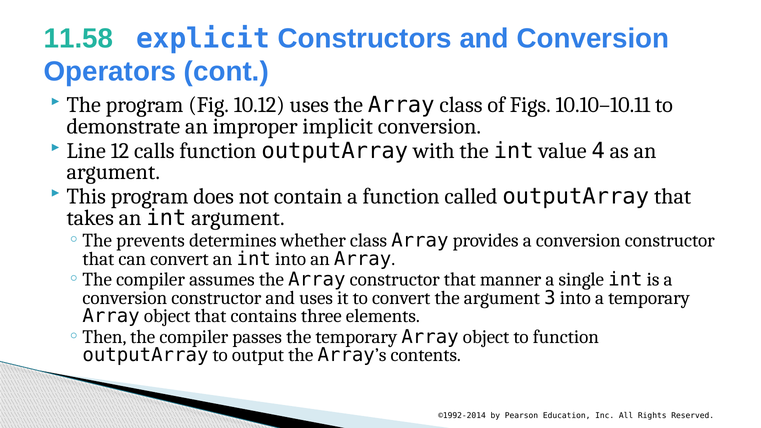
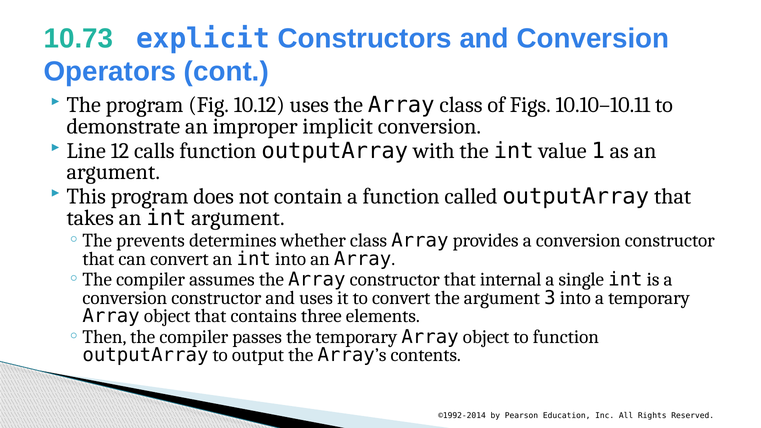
11.58: 11.58 -> 10.73
4: 4 -> 1
manner: manner -> internal
